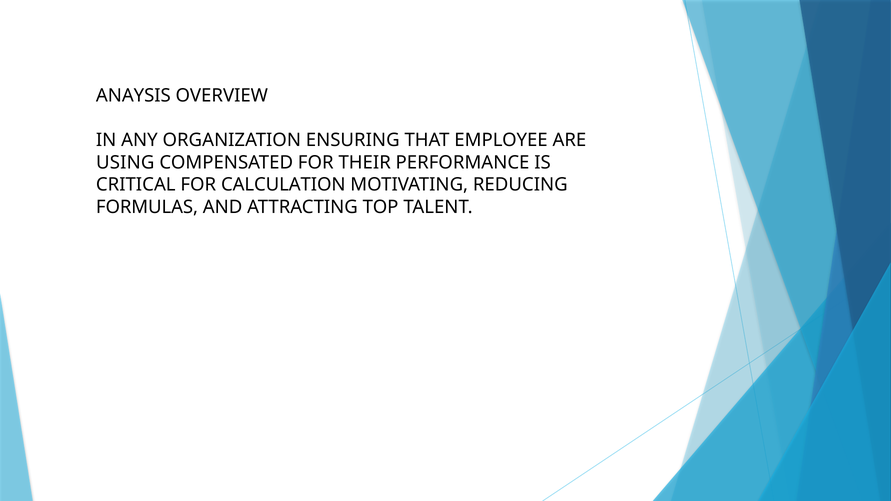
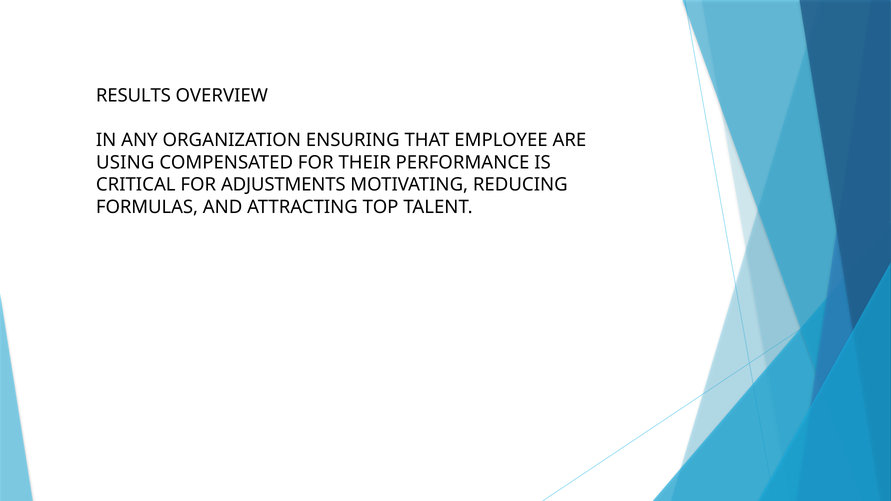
ANAYSIS: ANAYSIS -> RESULTS
CALCULATION: CALCULATION -> ADJUSTMENTS
